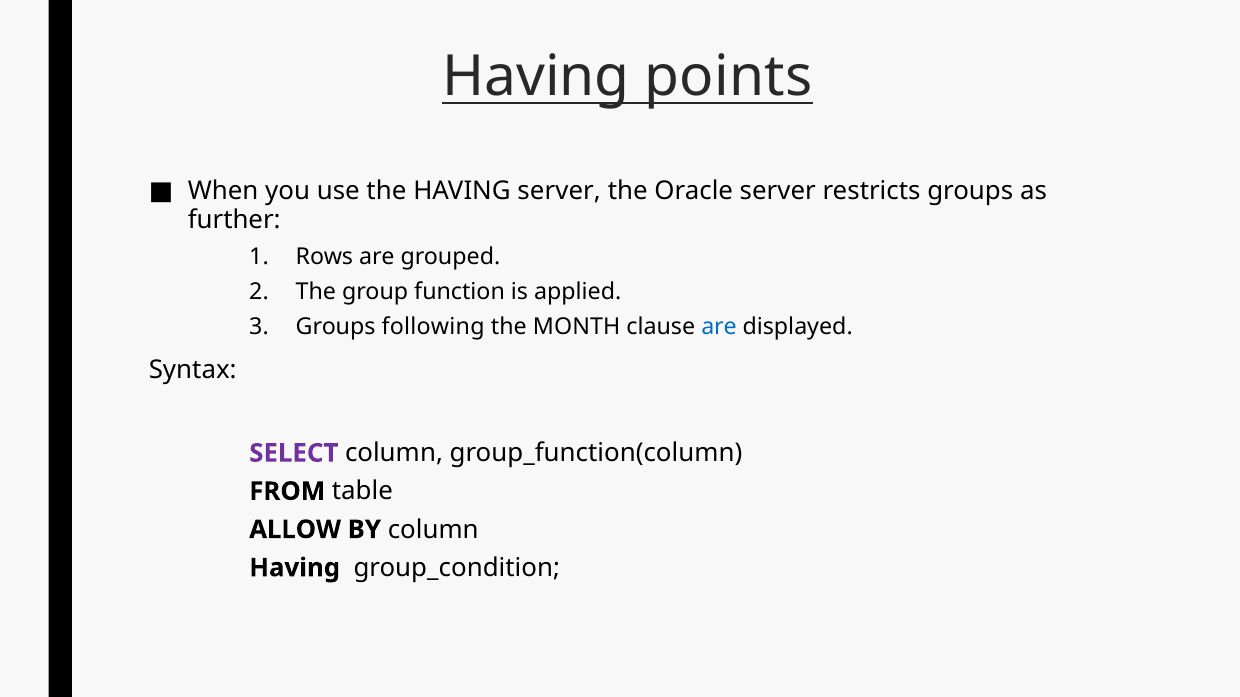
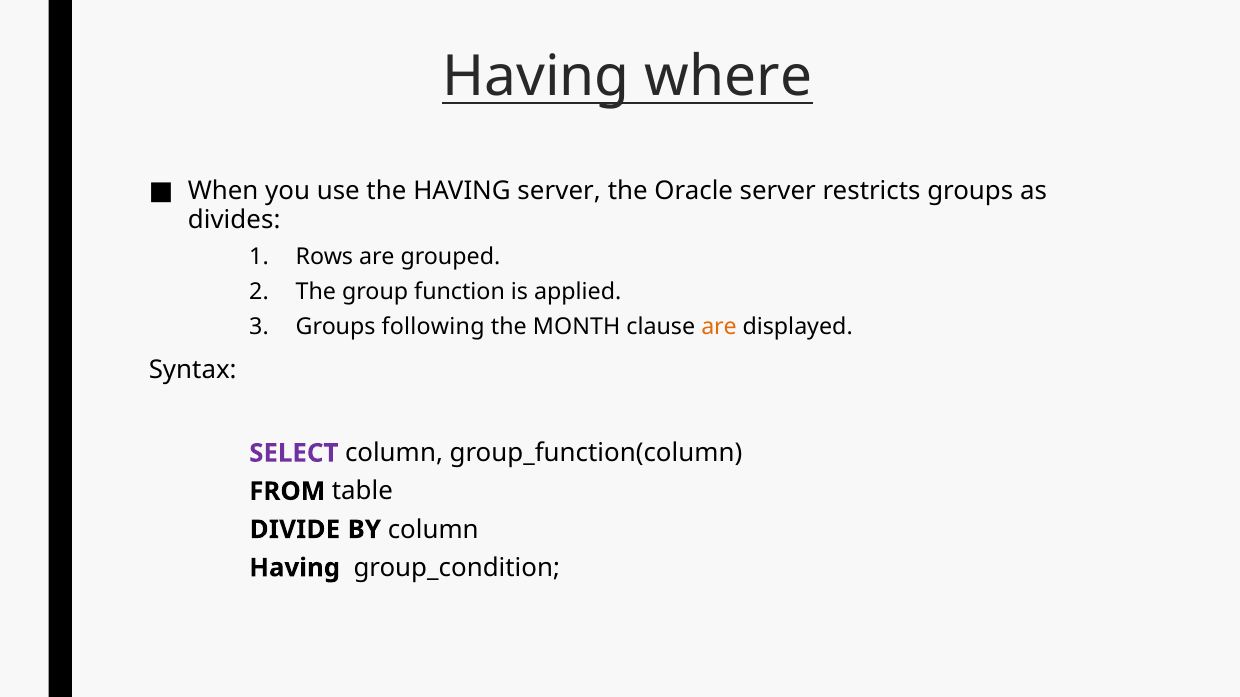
points: points -> where
further: further -> divides
are at (719, 327) colour: blue -> orange
ALLOW: ALLOW -> DIVIDE
